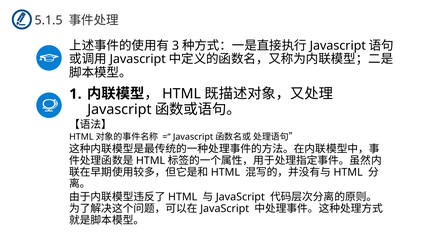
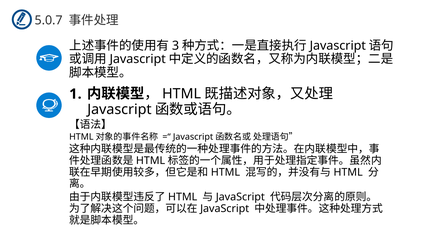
5.1.5: 5.1.5 -> 5.0.7
